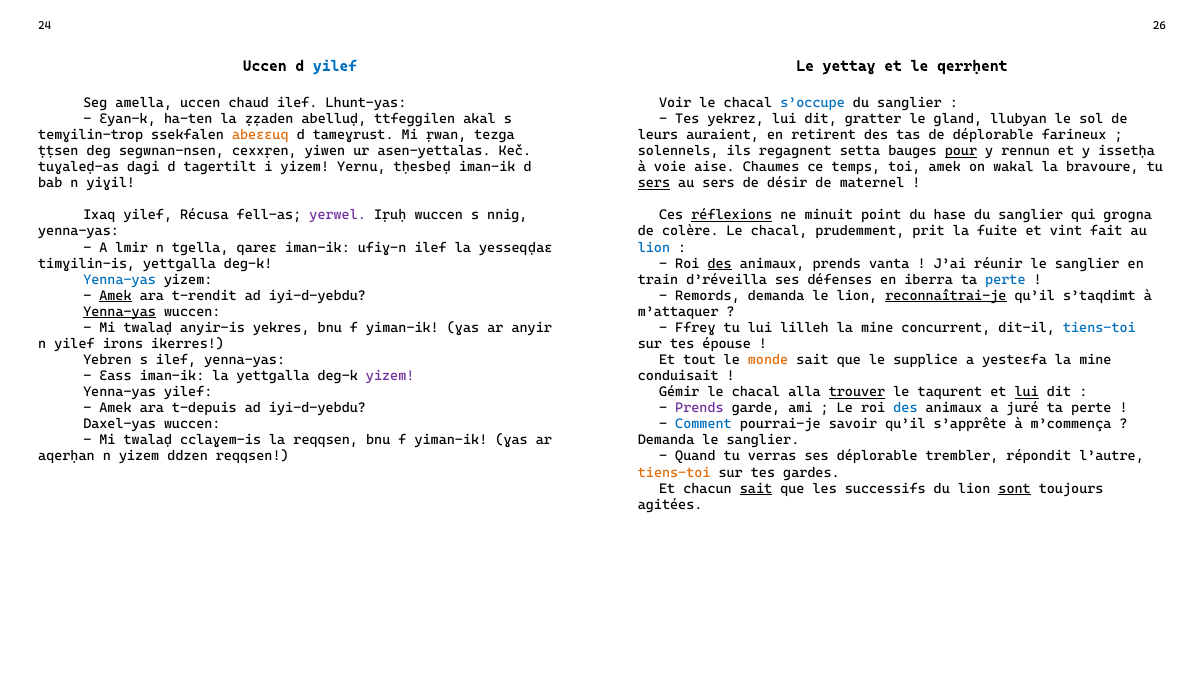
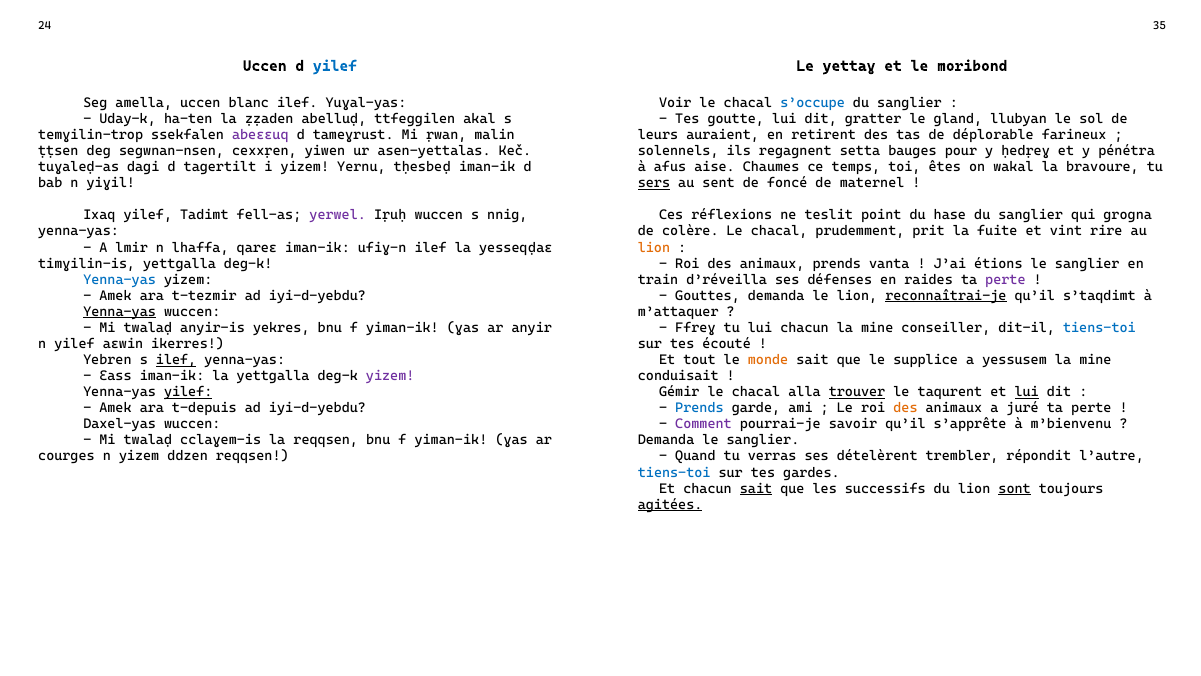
26: 26 -> 35
qerrḥent: qerrḥent -> moribond
chaud: chaud -> blanc
Lhunt-yas: Lhunt-yas -> Yuɣal-yas
Ɛyan-k: Ɛyan-k -> Uday-k
yekrez: yekrez -> goutte
abeɛɛuq colour: orange -> purple
tezga: tezga -> malin
pour underline: present -> none
rennun: rennun -> ḥedṛeɣ
issetḥa: issetḥa -> pénétra
voie: voie -> afus
toi amek: amek -> êtes
au sers: sers -> sent
désir: désir -> foncé
Récusa: Récusa -> Tadimt
réflexions underline: present -> none
minuit: minuit -> teslit
fait: fait -> rire
tgella: tgella -> lhaffa
lion at (654, 247) colour: blue -> orange
des at (720, 263) underline: present -> none
réunir: réunir -> étions
iberra: iberra -> raides
perte at (1005, 279) colour: blue -> purple
Amek at (115, 296) underline: present -> none
t-rendit: t-rendit -> t-tezmir
Remords: Remords -> Gouttes
lui lilleh: lilleh -> chacun
concurrent: concurrent -> conseiller
irons: irons -> aɛwin
épouse: épouse -> écouté
ilef at (176, 360) underline: none -> present
yesteɛfa: yesteɛfa -> yessusem
yilef at (188, 392) underline: none -> present
Prends at (699, 408) colour: purple -> blue
des at (906, 408) colour: blue -> orange
Comment colour: blue -> purple
m’commença: m’commença -> m’bienvenu
aqerḥan: aqerḥan -> courges
ses déplorable: déplorable -> dételèrent
tiens-toi at (674, 472) colour: orange -> blue
agitées underline: none -> present
